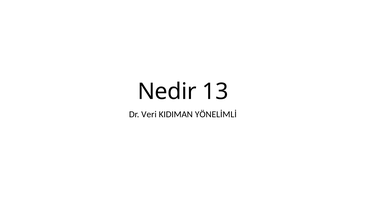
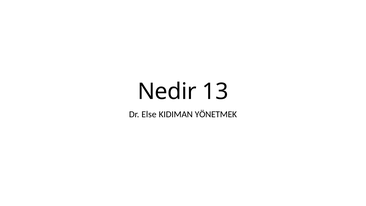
Veri: Veri -> Else
YÖNELİMLİ: YÖNELİMLİ -> YÖNETMEK
